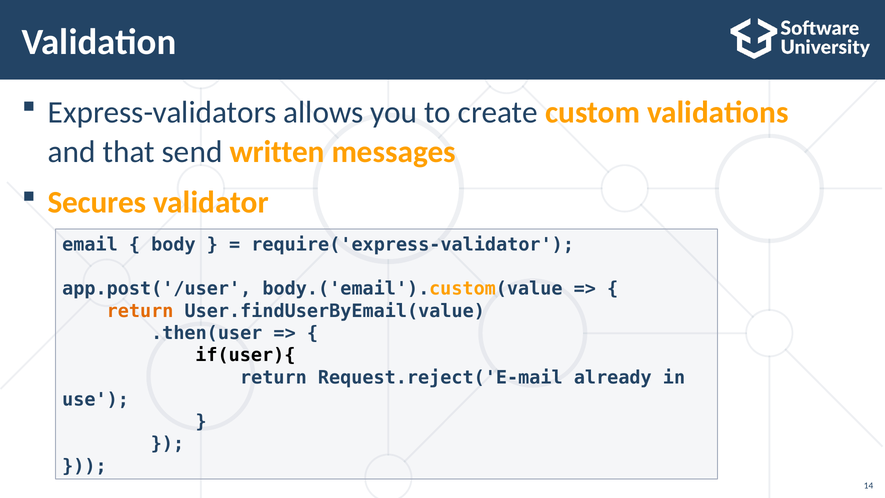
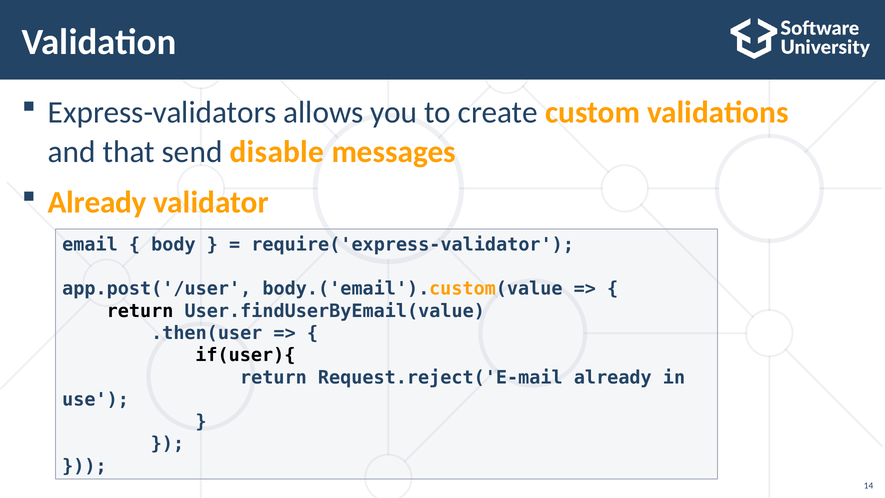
written: written -> disable
Secures at (97, 202): Secures -> Already
return at (140, 311) colour: orange -> black
